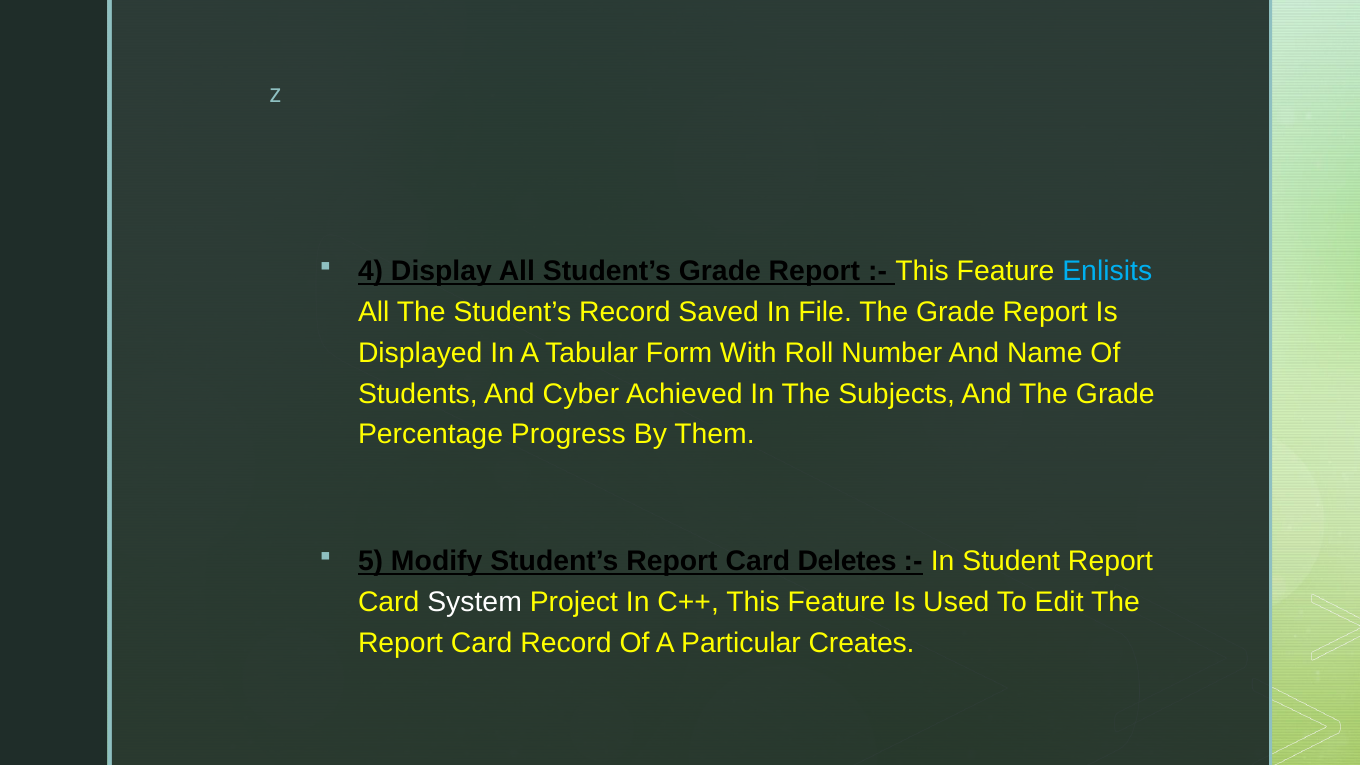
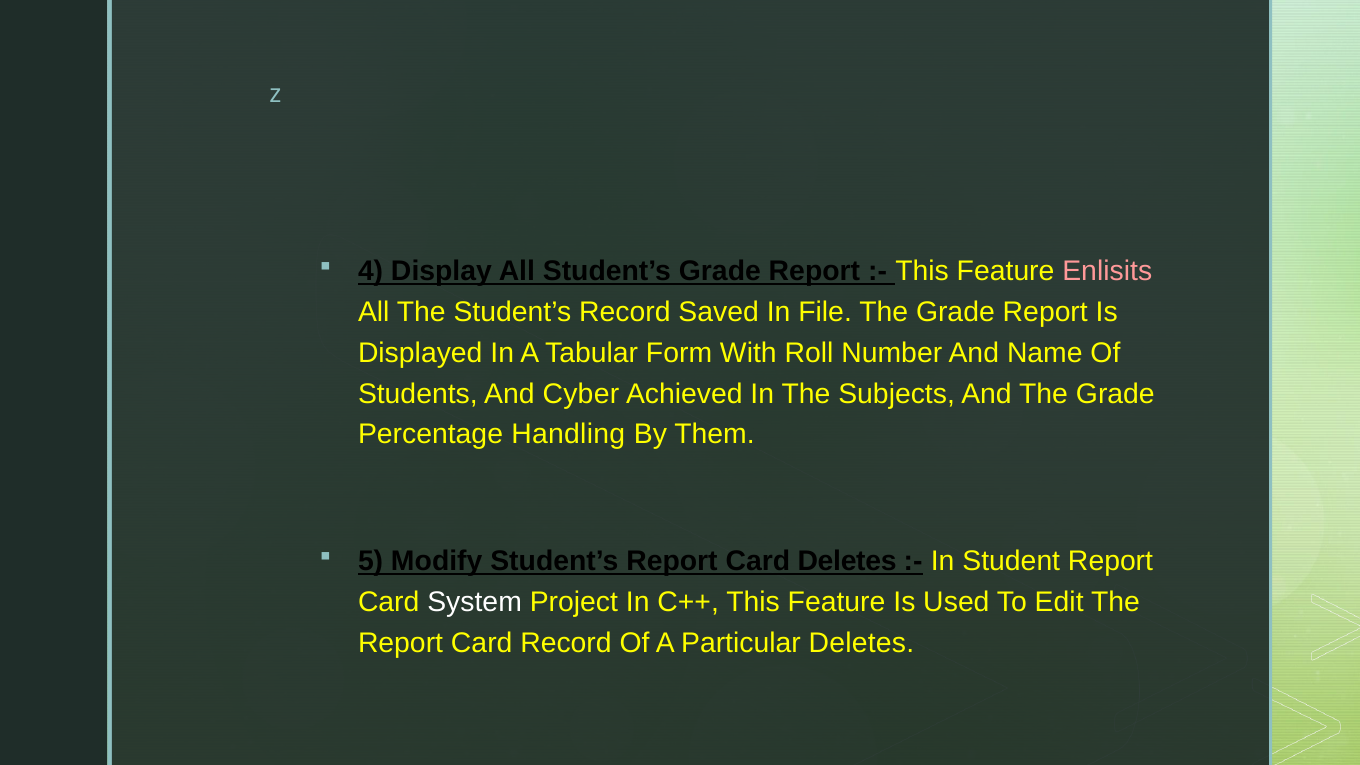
Enlisits colour: light blue -> pink
Progress: Progress -> Handling
Particular Creates: Creates -> Deletes
